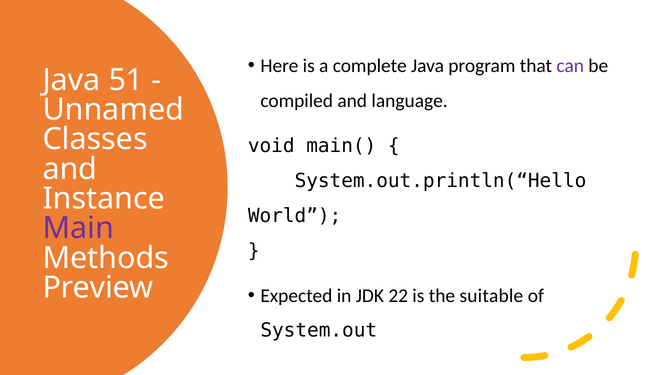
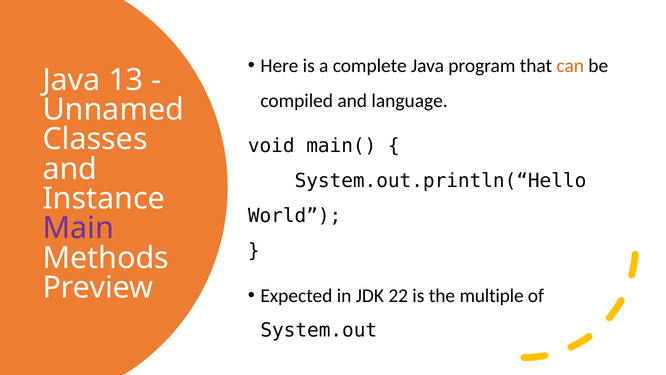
can colour: purple -> orange
51: 51 -> 13
suitable: suitable -> multiple
